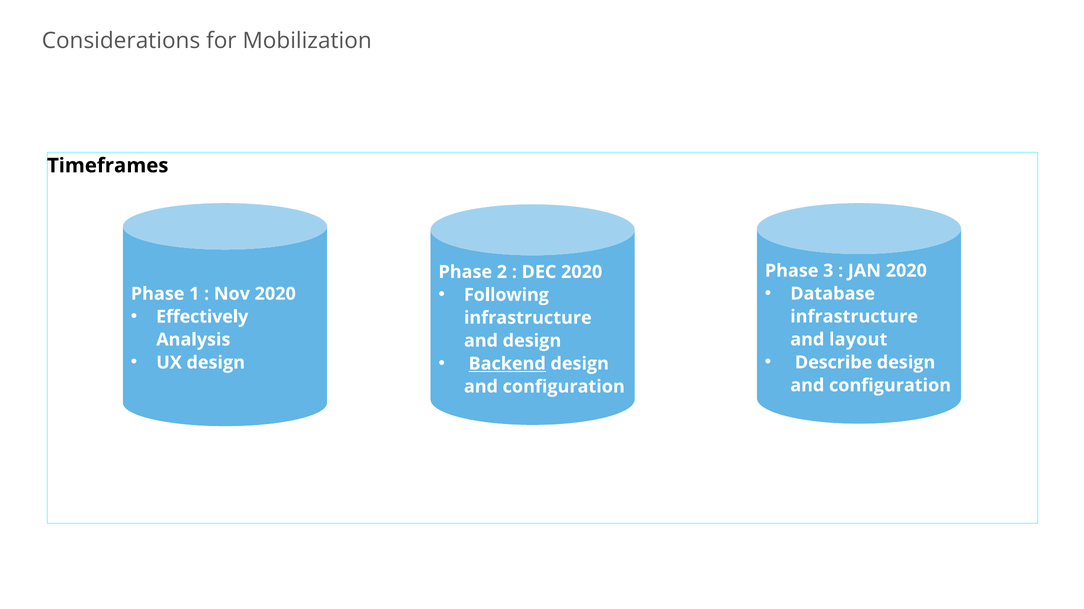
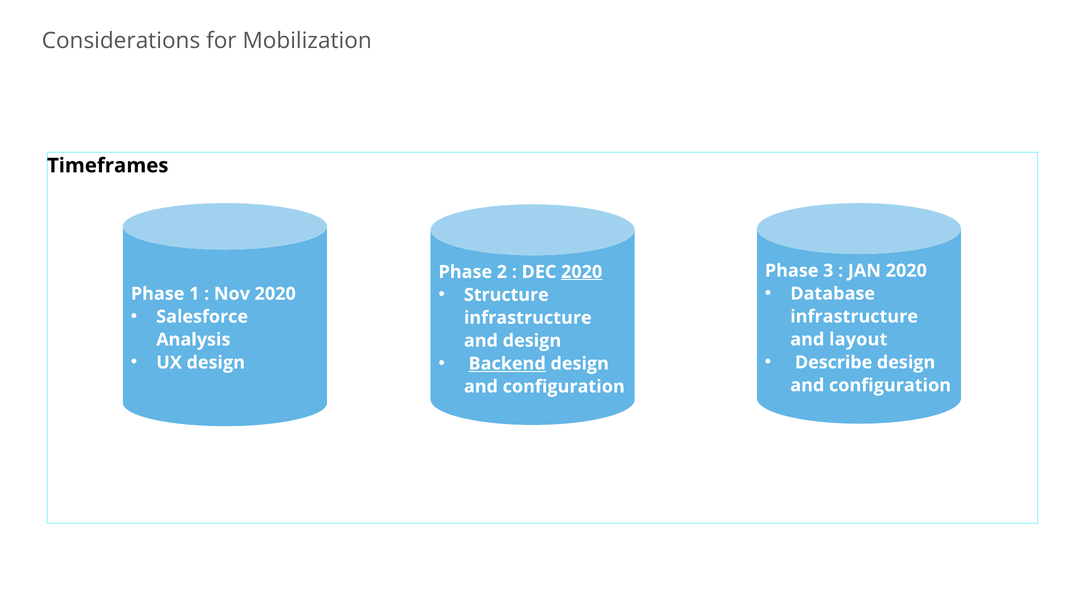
2020 at (582, 272) underline: none -> present
Following: Following -> Structure
Effectively: Effectively -> Salesforce
